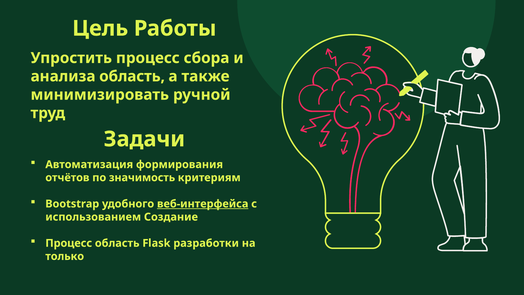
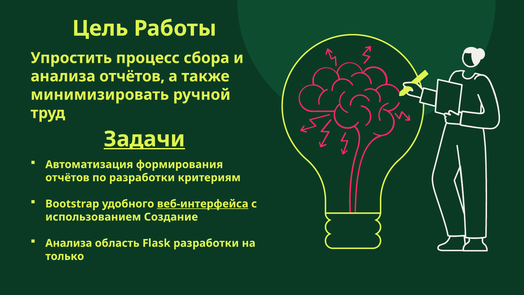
анализа область: область -> отчётов
Задачи underline: none -> present
по значимость: значимость -> разработки
Процесс at (69, 243): Процесс -> Анализа
